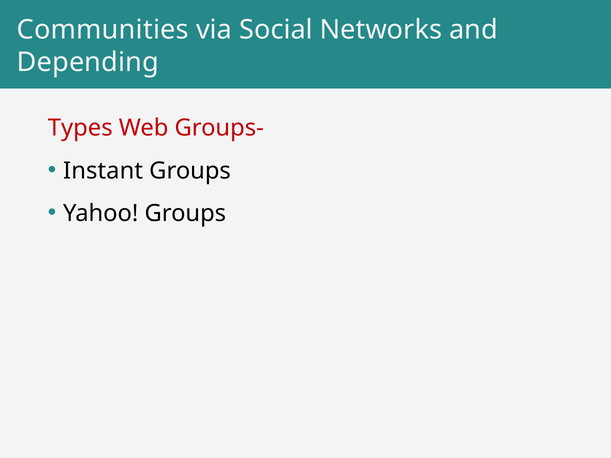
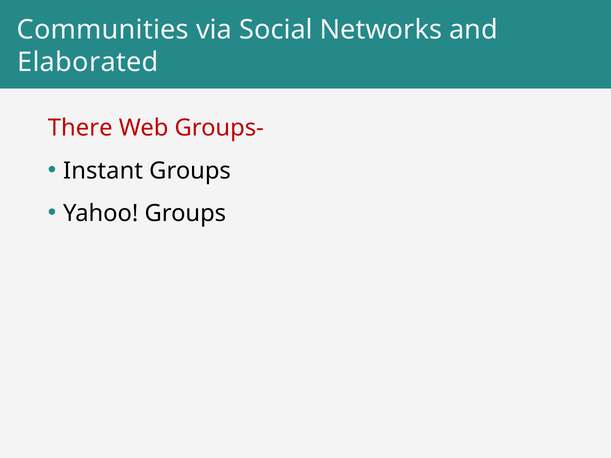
Depending: Depending -> Elaborated
Types: Types -> There
